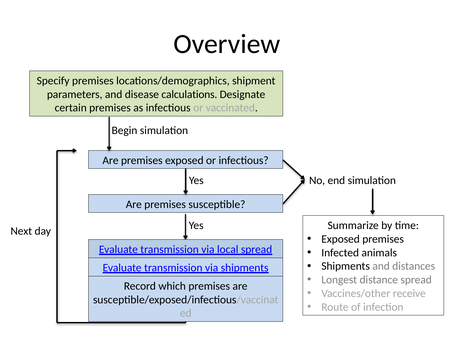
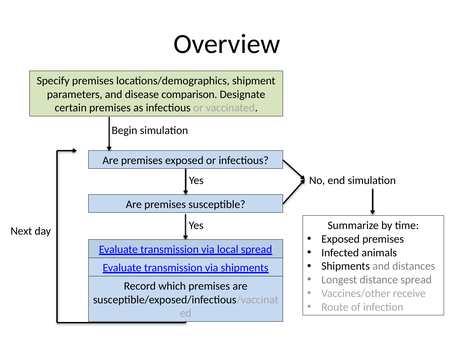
calculations: calculations -> comparison
